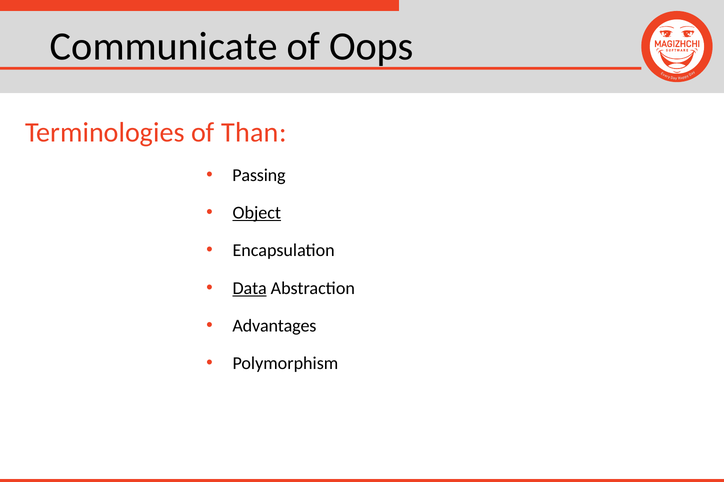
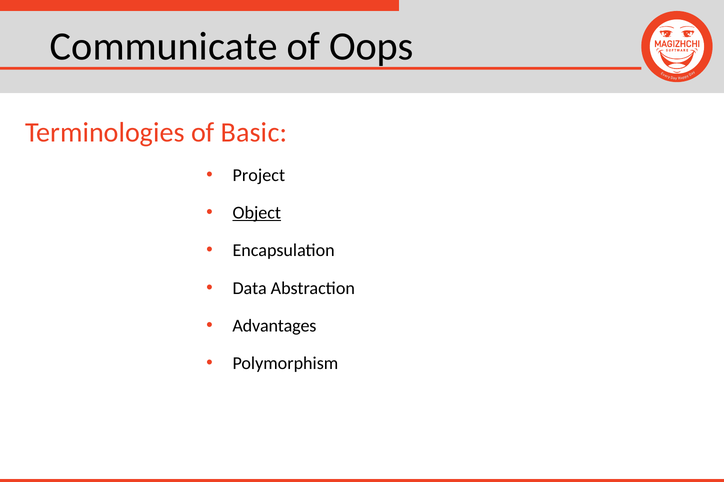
Than: Than -> Basic
Passing: Passing -> Project
Data underline: present -> none
